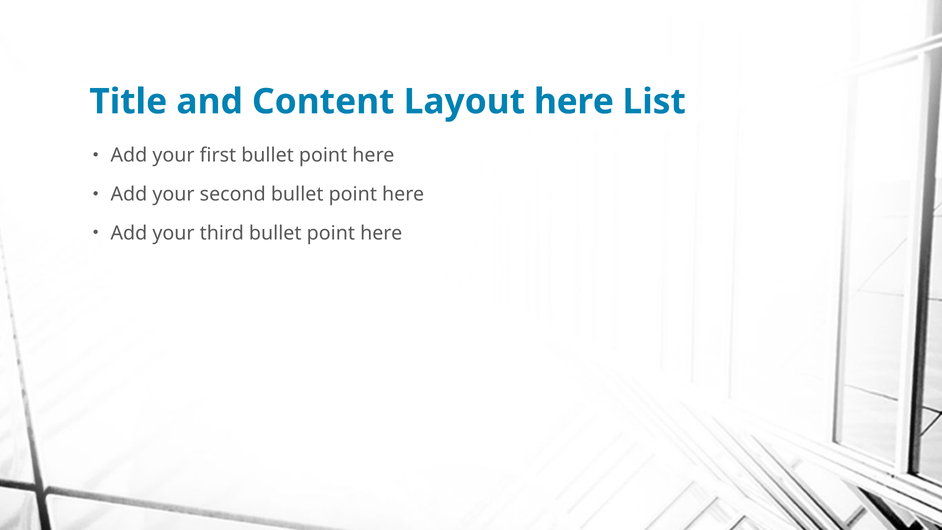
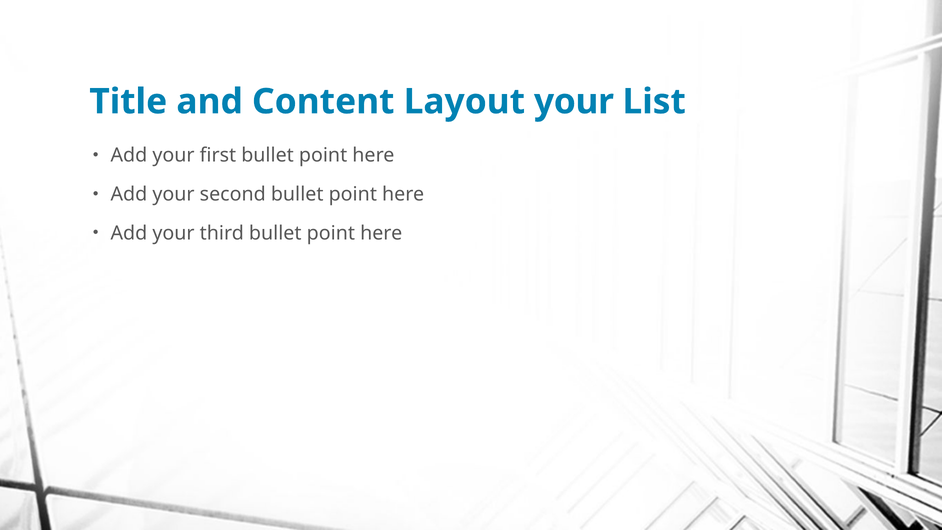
Layout here: here -> your
